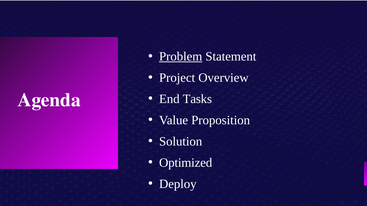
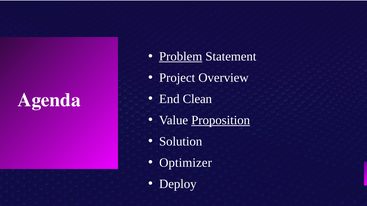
Tasks: Tasks -> Clean
Proposition underline: none -> present
Optimized: Optimized -> Optimizer
